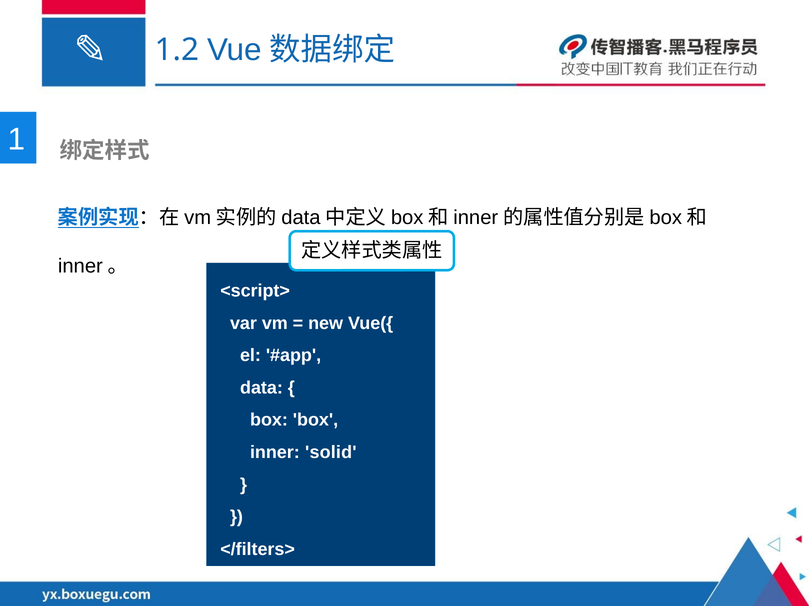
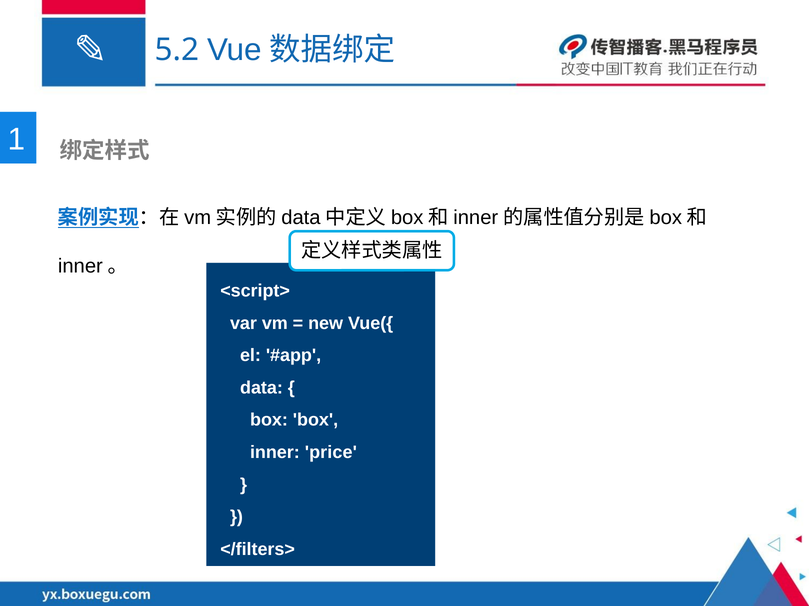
1.2: 1.2 -> 5.2
solid: solid -> price
